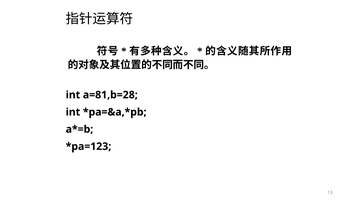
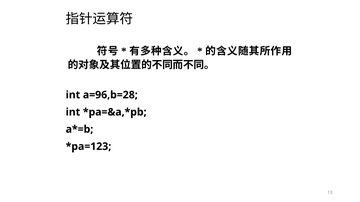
a=81,b=28: a=81,b=28 -> a=96,b=28
